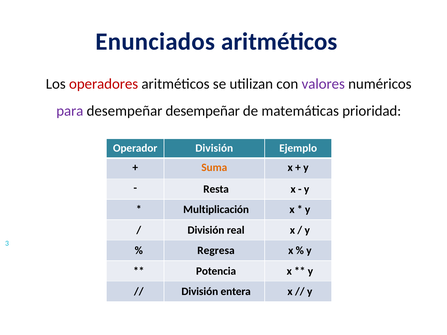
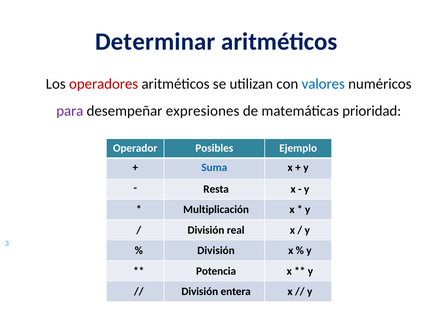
Enunciados: Enunciados -> Determinar
valores colour: purple -> blue
desempeñar desempeñar: desempeñar -> expresiones
Operador División: División -> Posibles
Suma colour: orange -> blue
Regresa at (216, 251): Regresa -> División
